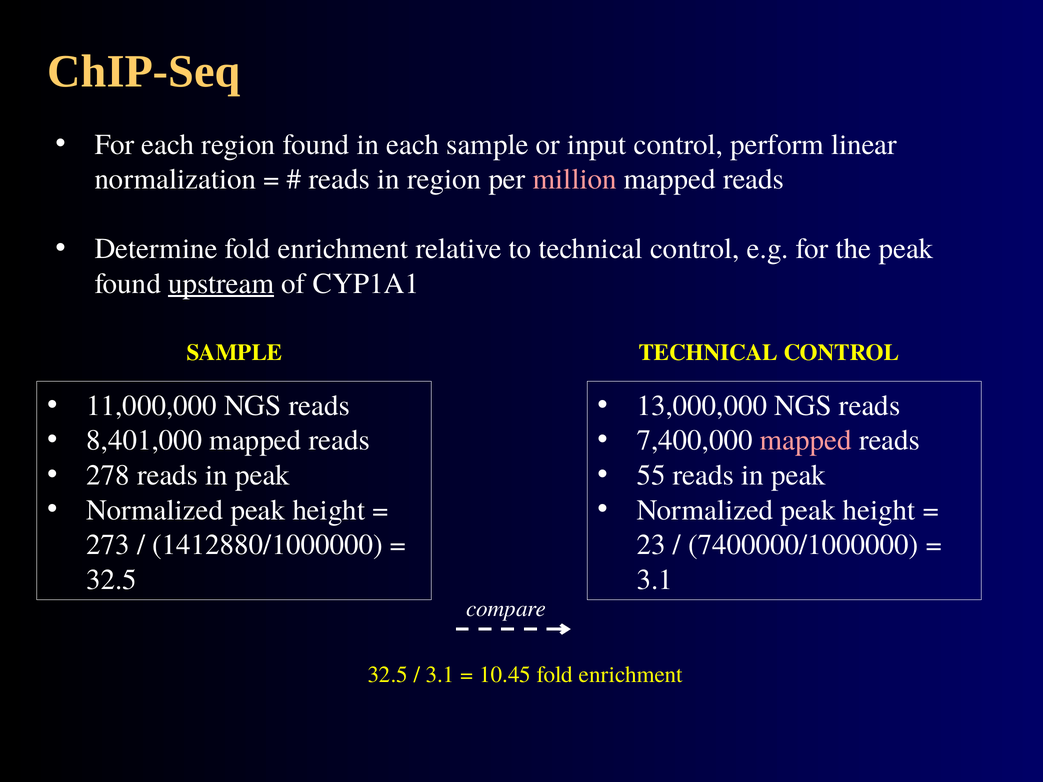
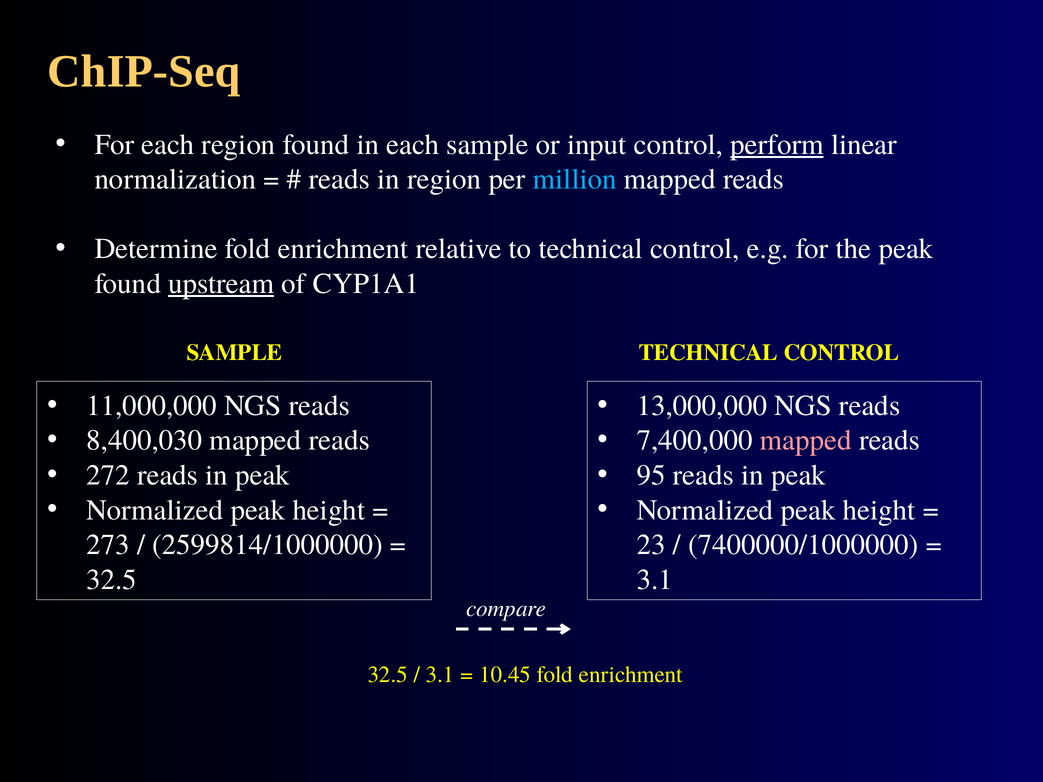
perform underline: none -> present
million colour: pink -> light blue
8,401,000: 8,401,000 -> 8,400,030
278: 278 -> 272
55: 55 -> 95
1412880/1000000: 1412880/1000000 -> 2599814/1000000
